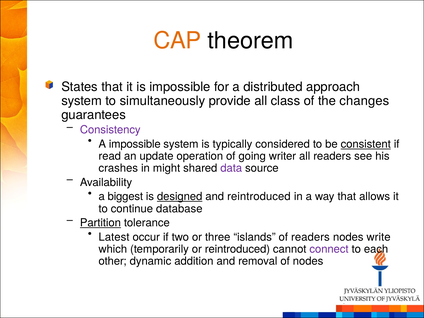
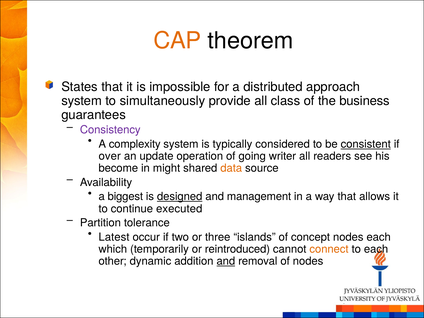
changes: changes -> business
A impossible: impossible -> complexity
read: read -> over
crashes: crashes -> become
data colour: purple -> orange
and reintroduced: reintroduced -> management
database: database -> executed
Partition underline: present -> none
of readers: readers -> concept
nodes write: write -> each
connect colour: purple -> orange
and at (226, 261) underline: none -> present
